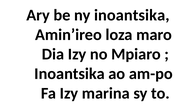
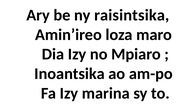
ny inoantsika: inoantsika -> raisintsika
